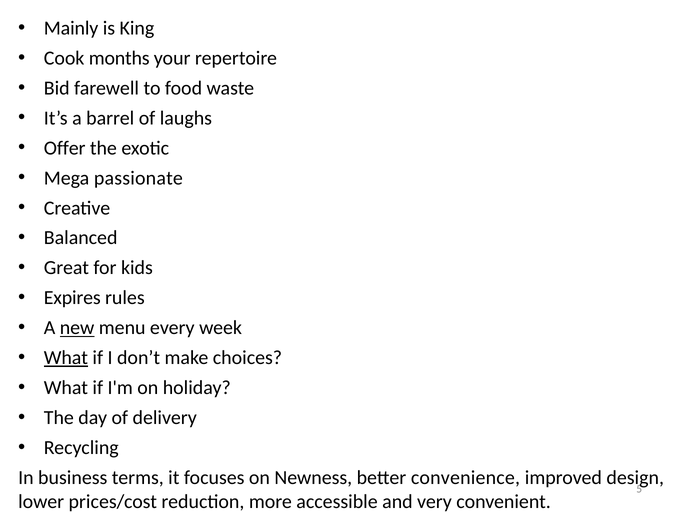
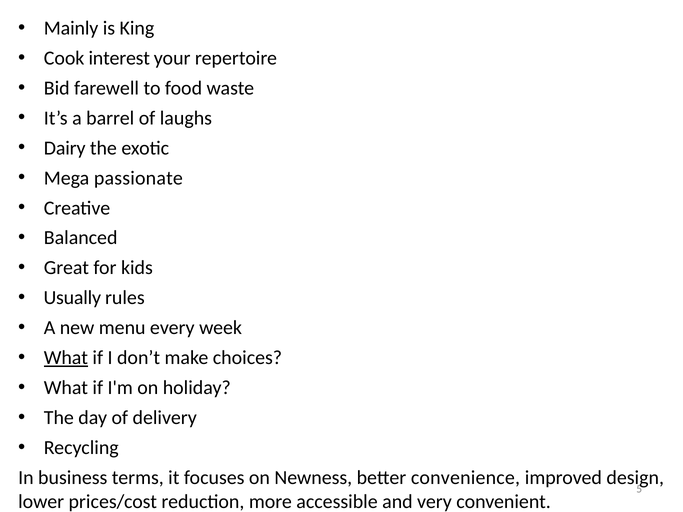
months: months -> interest
Offer: Offer -> Dairy
Expires: Expires -> Usually
new underline: present -> none
